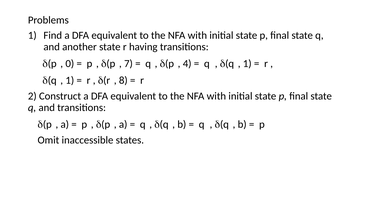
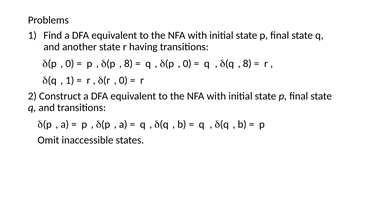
7 at (128, 64): 7 -> 8
4 at (187, 64): 4 -> 0
1 at (247, 64): 1 -> 8
8 at (123, 81): 8 -> 0
